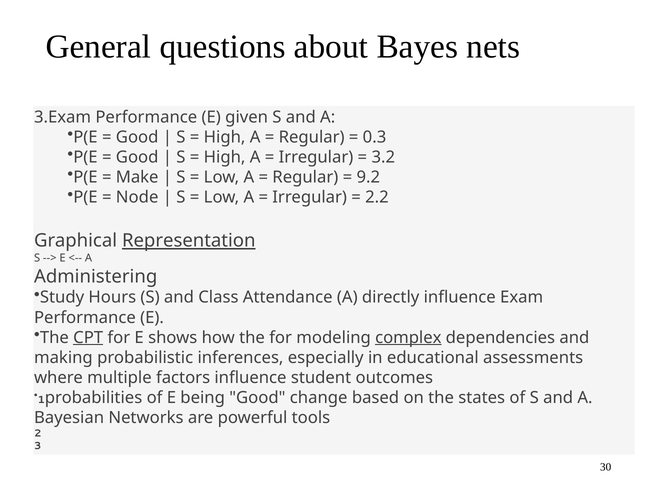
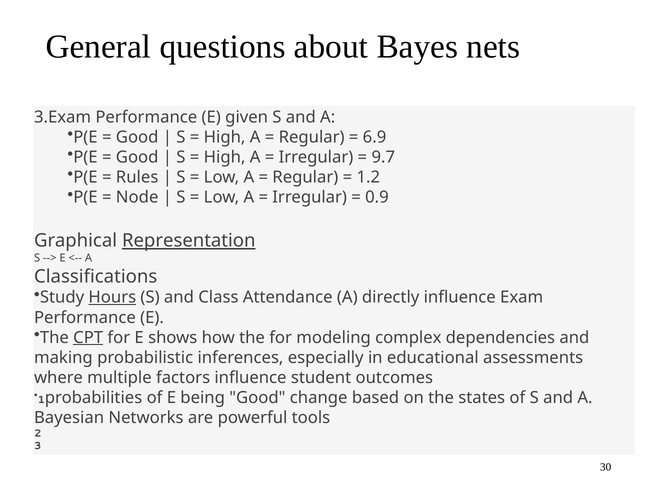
0.3: 0.3 -> 6.9
3.2: 3.2 -> 9.7
Make: Make -> Rules
9.2: 9.2 -> 1.2
2.2: 2.2 -> 0.9
Administering: Administering -> Classifications
Hours underline: none -> present
complex underline: present -> none
